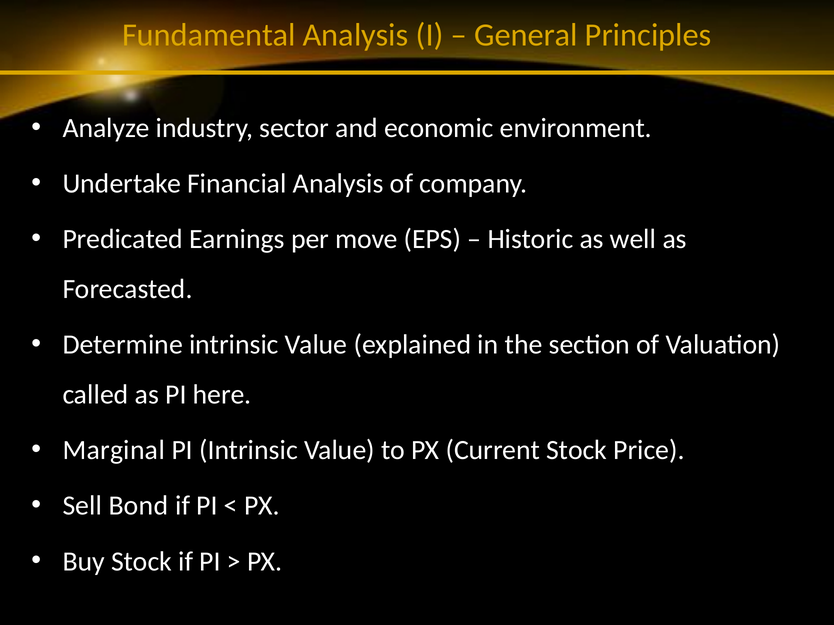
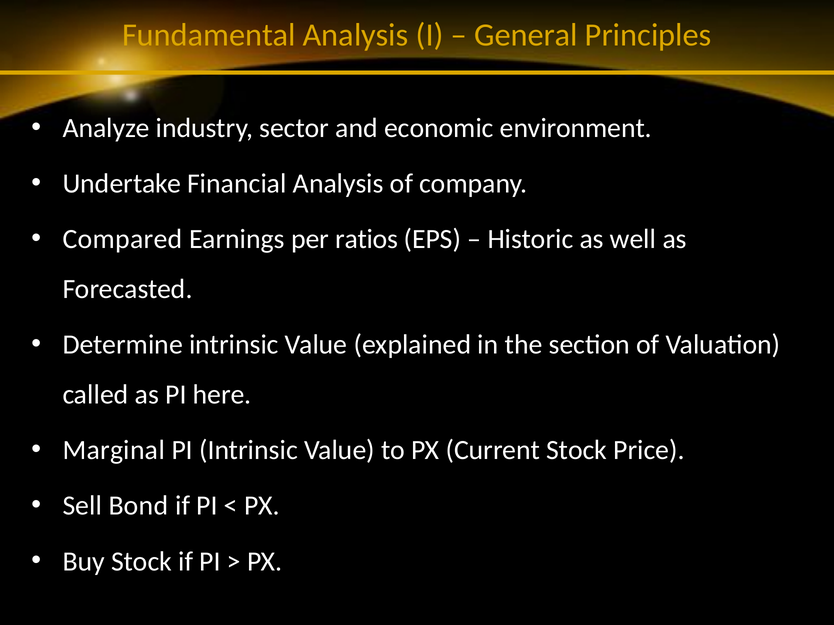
Predicated: Predicated -> Compared
move: move -> ratios
